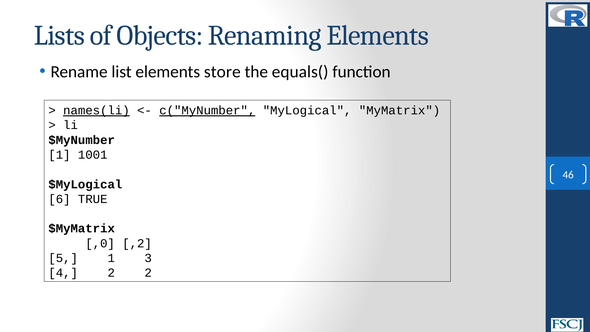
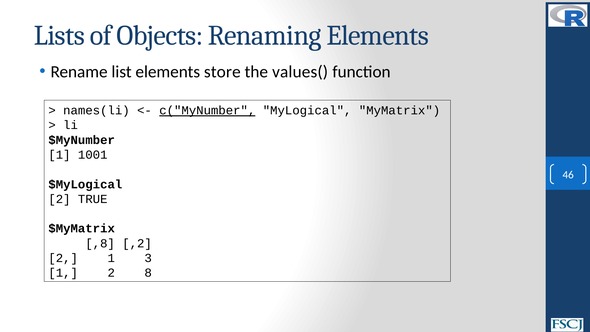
equals(: equals( -> values(
names(li underline: present -> none
6 at (59, 199): 6 -> 2
,0: ,0 -> ,8
5 at (63, 258): 5 -> 2
4 at (63, 273): 4 -> 1
2 2: 2 -> 8
